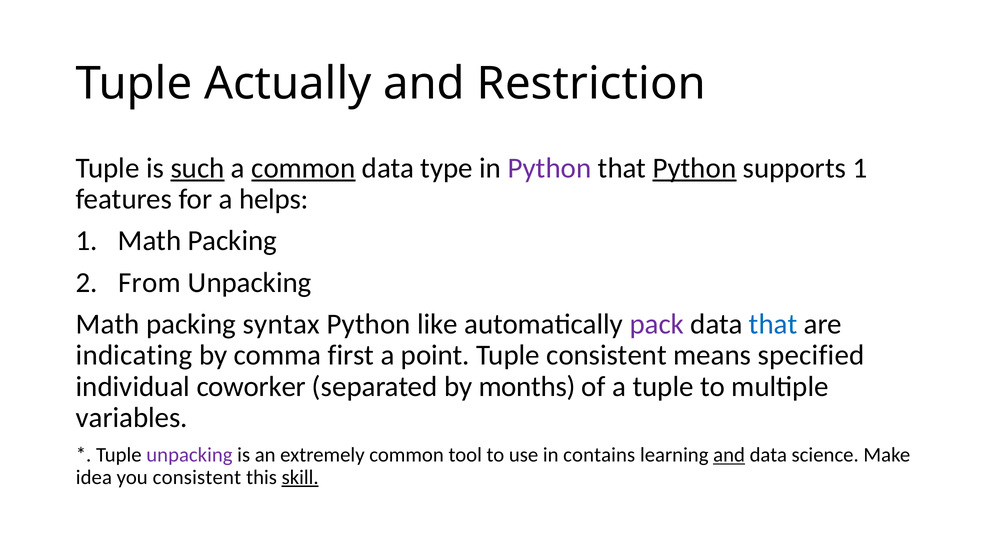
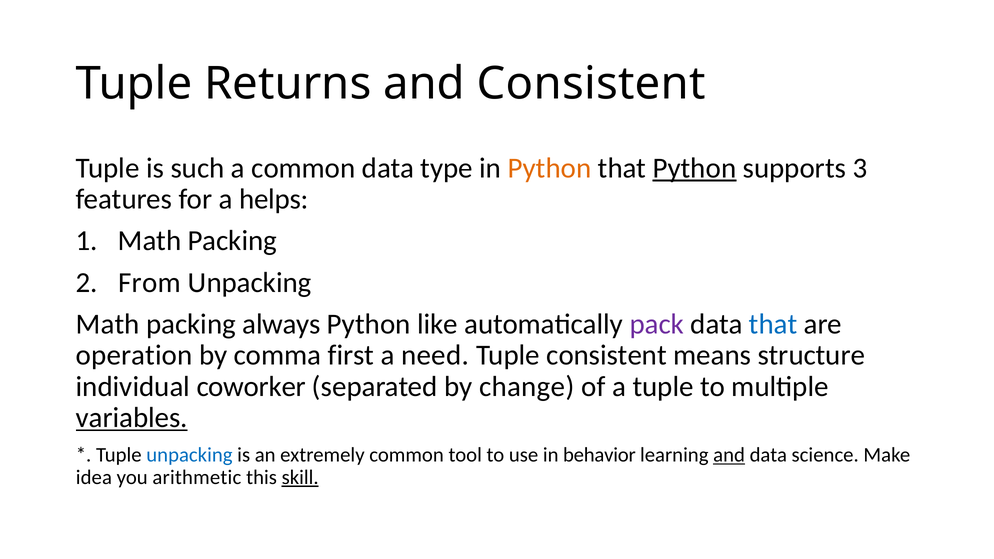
Actually: Actually -> Returns
and Restriction: Restriction -> Consistent
such underline: present -> none
common at (303, 168) underline: present -> none
Python at (550, 168) colour: purple -> orange
supports 1: 1 -> 3
syntax: syntax -> always
indicating: indicating -> operation
point: point -> need
specified: specified -> structure
months: months -> change
variables underline: none -> present
unpacking at (189, 455) colour: purple -> blue
contains: contains -> behavior
you consistent: consistent -> arithmetic
